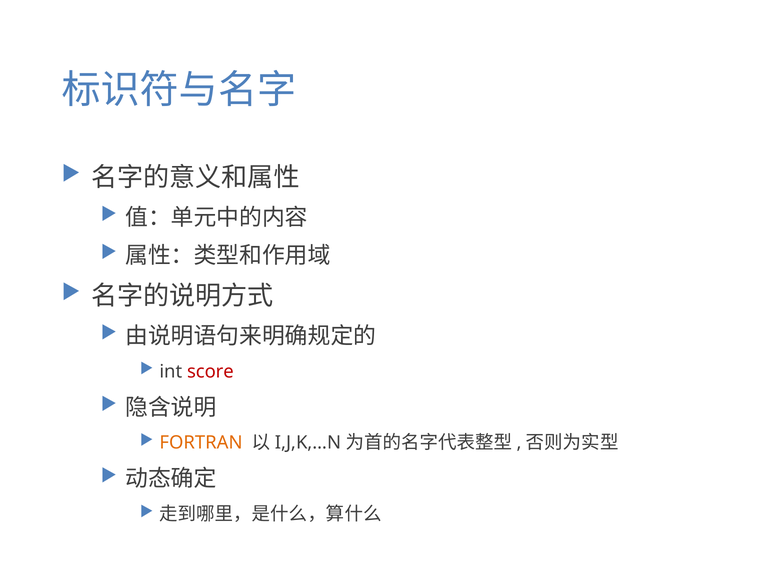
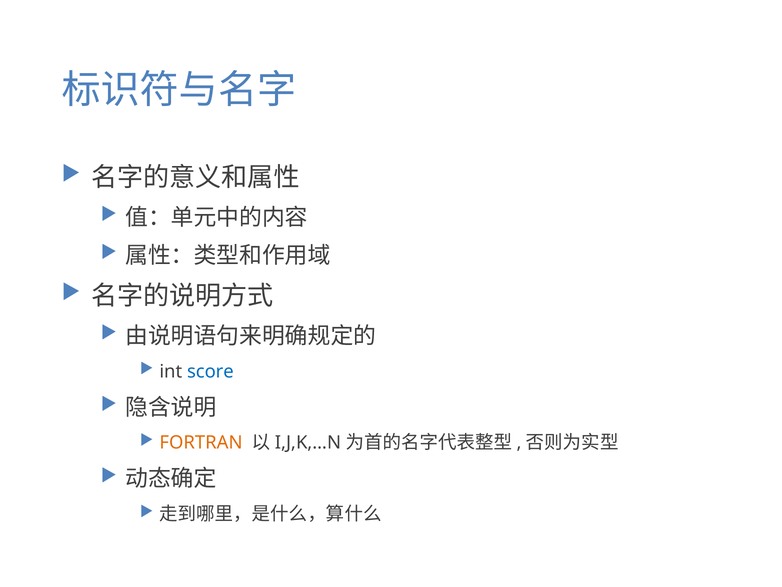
score colour: red -> blue
